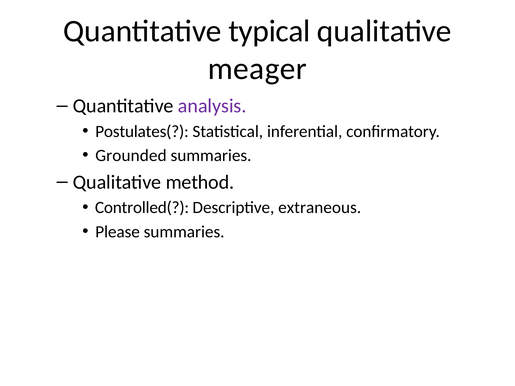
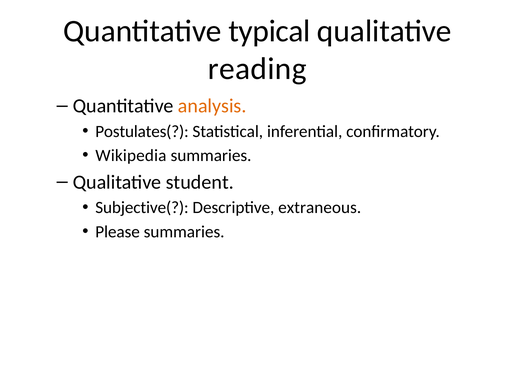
meager: meager -> reading
analysis colour: purple -> orange
Grounded: Grounded -> Wikipedia
method: method -> student
Controlled(: Controlled( -> Subjective(
